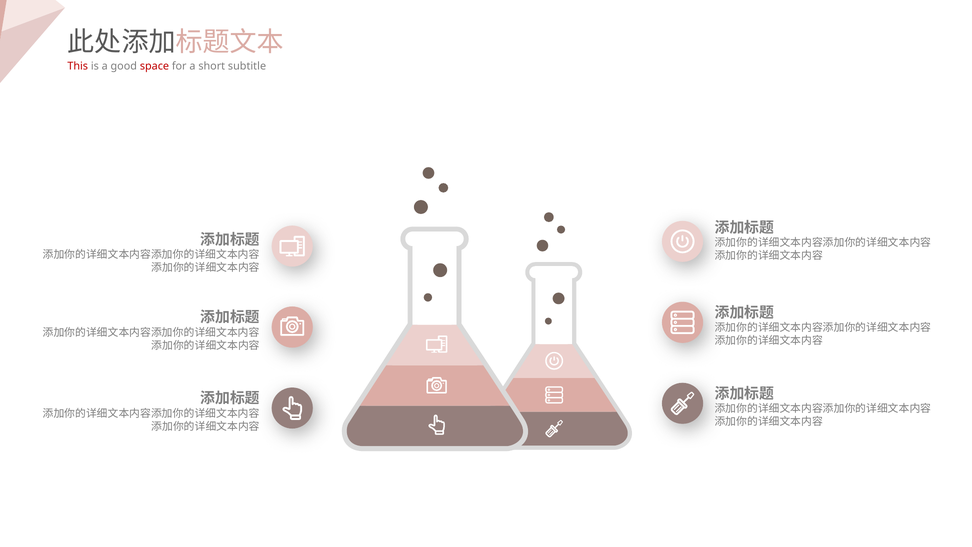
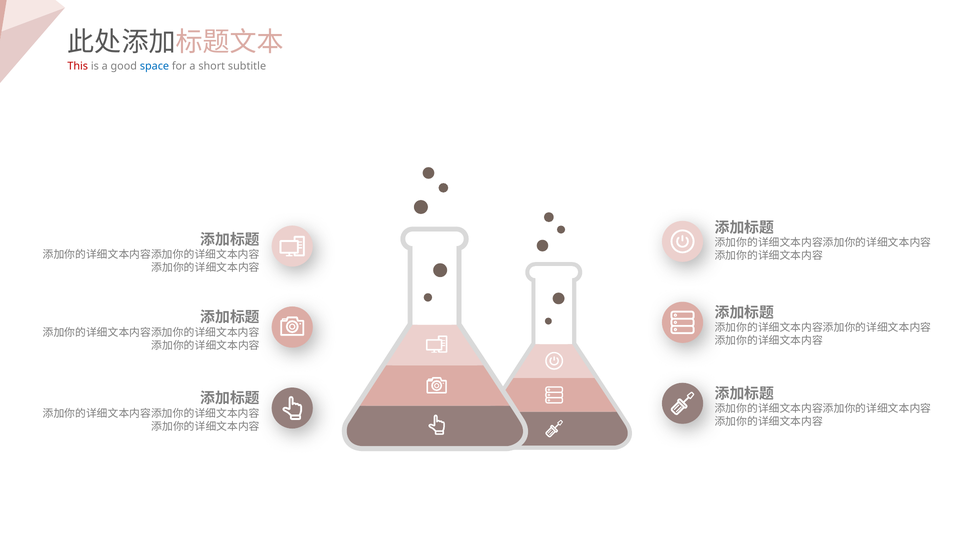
space colour: red -> blue
